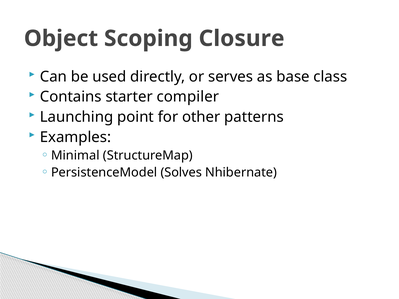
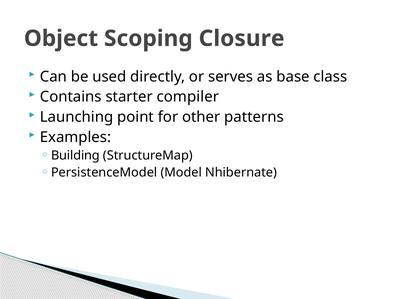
Minimal: Minimal -> Building
Solves: Solves -> Model
